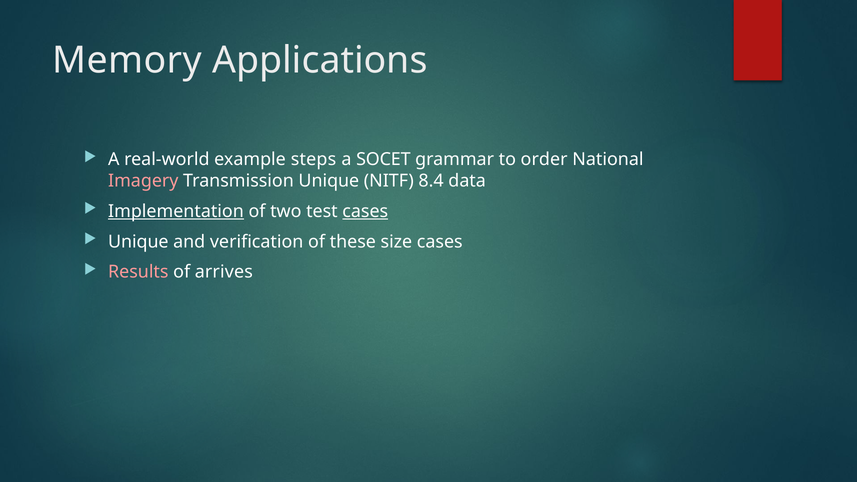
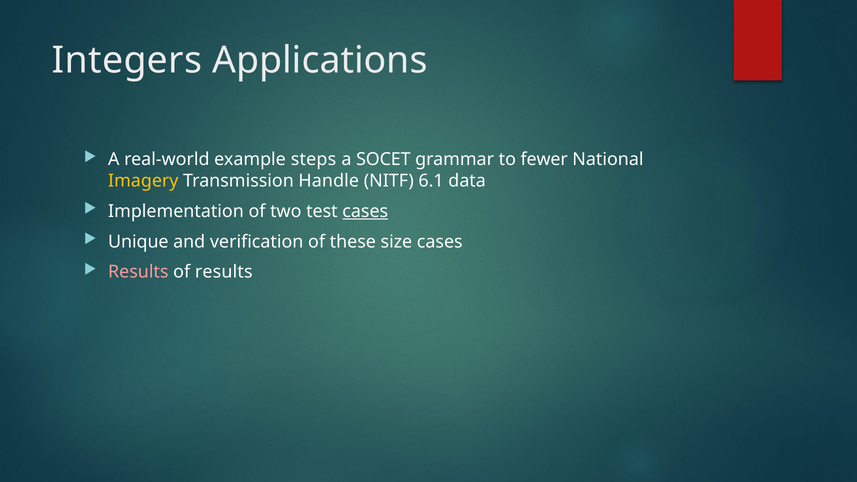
Memory: Memory -> Integers
order: order -> fewer
Imagery colour: pink -> yellow
Transmission Unique: Unique -> Handle
8.4: 8.4 -> 6.1
Implementation underline: present -> none
of arrives: arrives -> results
